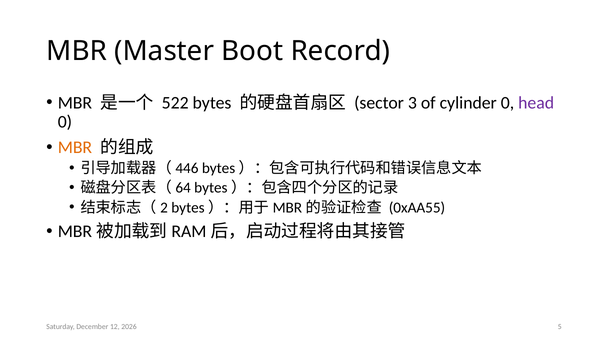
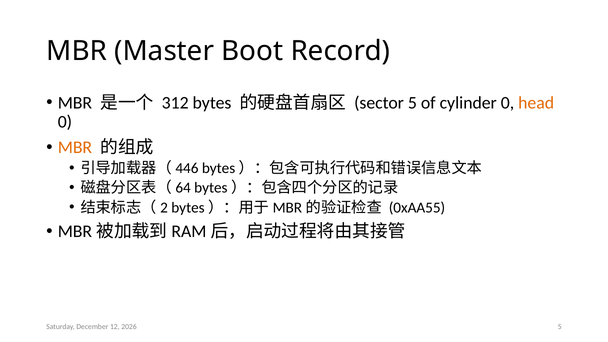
522: 522 -> 312
sector 3: 3 -> 5
head colour: purple -> orange
